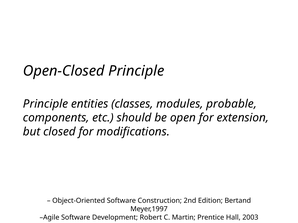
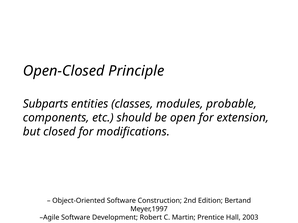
Principle at (46, 104): Principle -> Subparts
